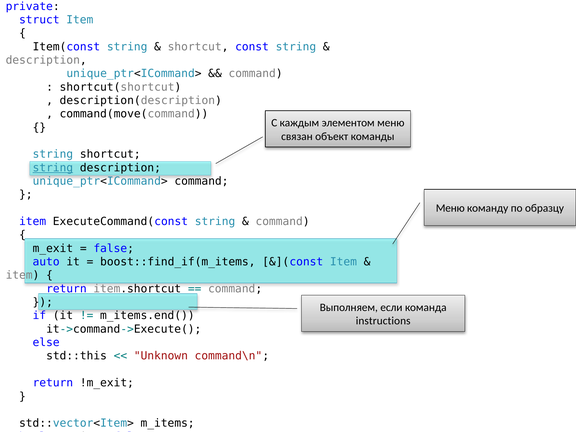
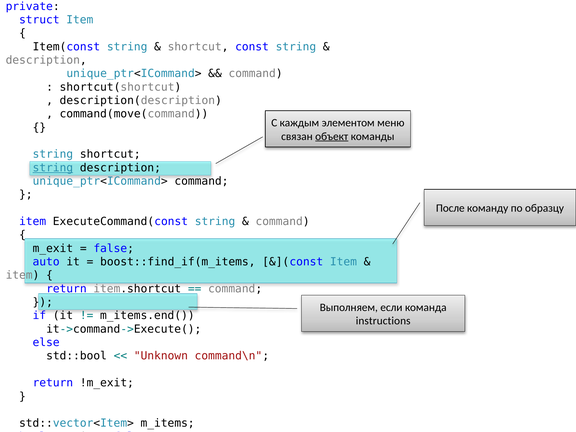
объект underline: none -> present
Меню at (450, 208): Меню -> После
std::this: std::this -> std::bool
